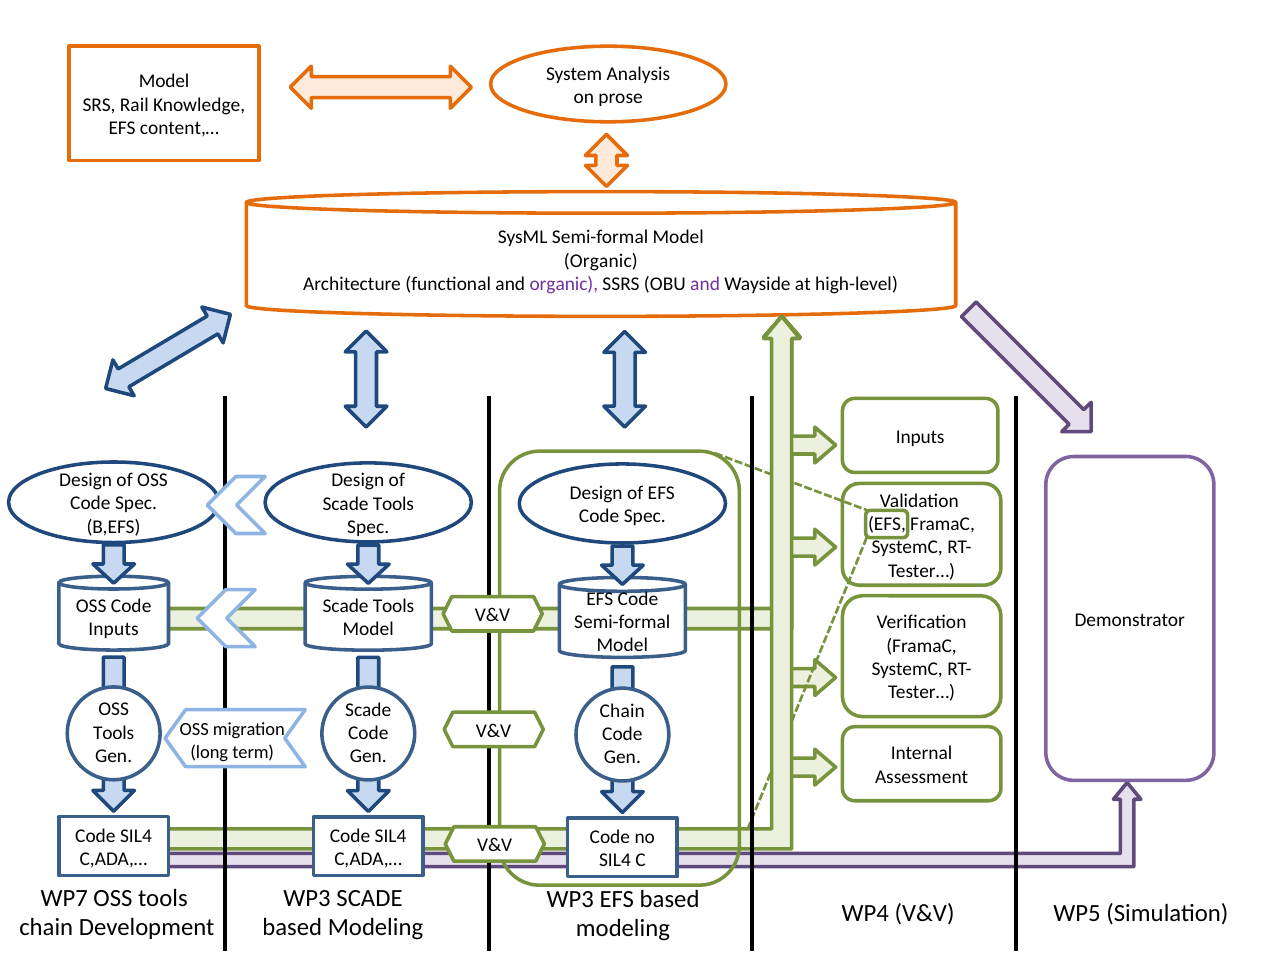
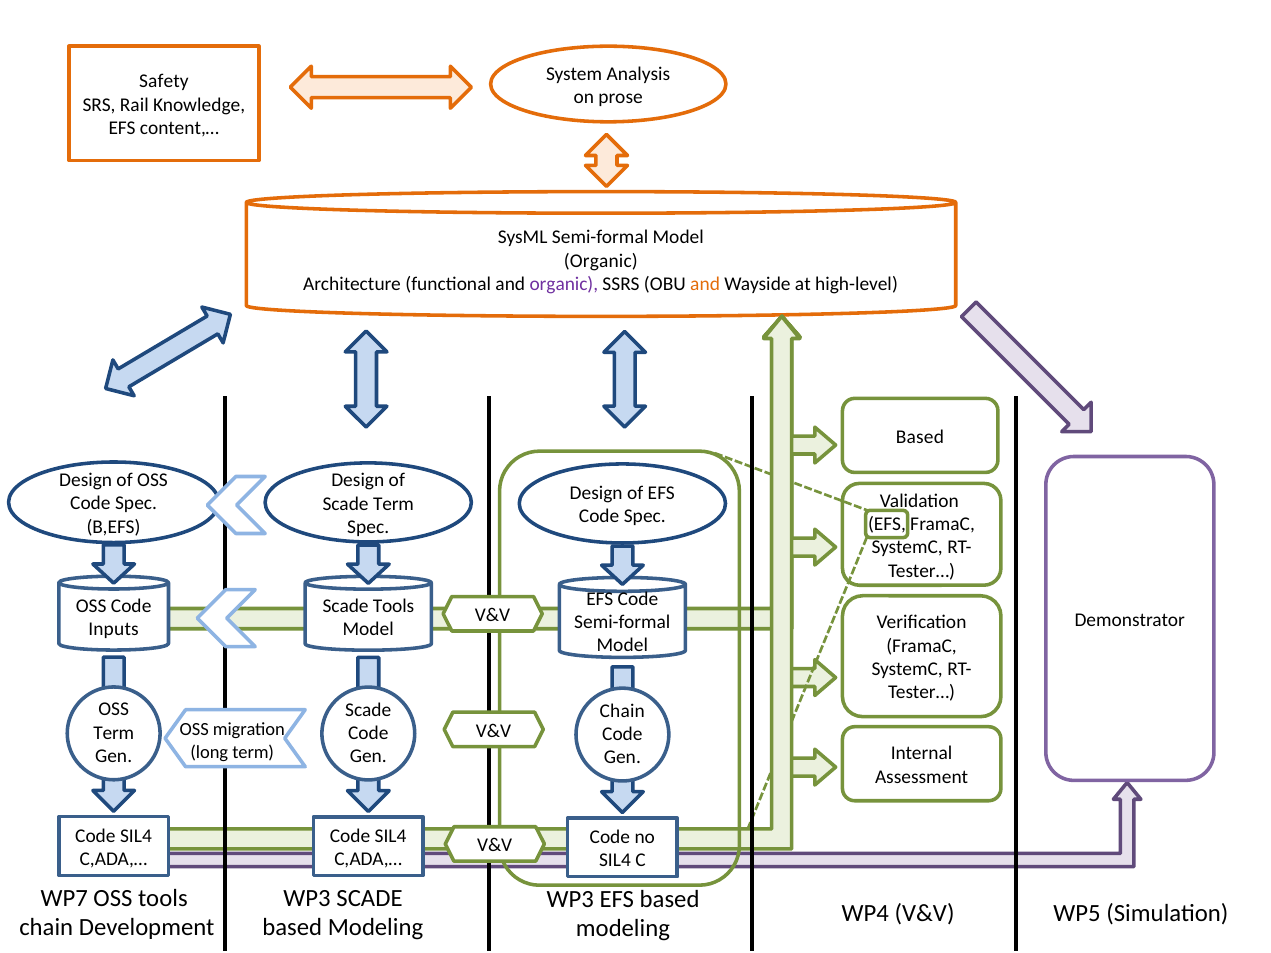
Model at (164, 81): Model -> Safety
and at (705, 284) colour: purple -> orange
Inputs at (920, 437): Inputs -> Based
Tools at (393, 504): Tools -> Term
Tools at (114, 733): Tools -> Term
